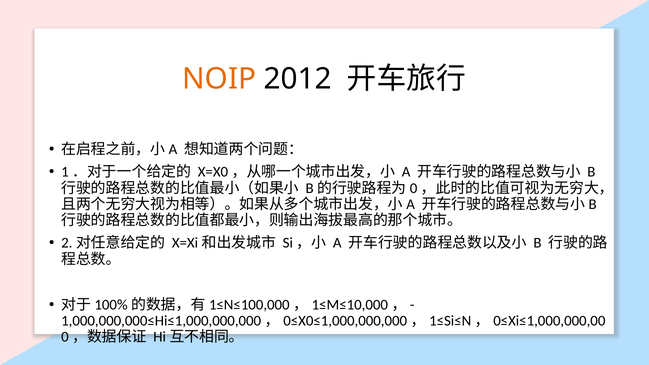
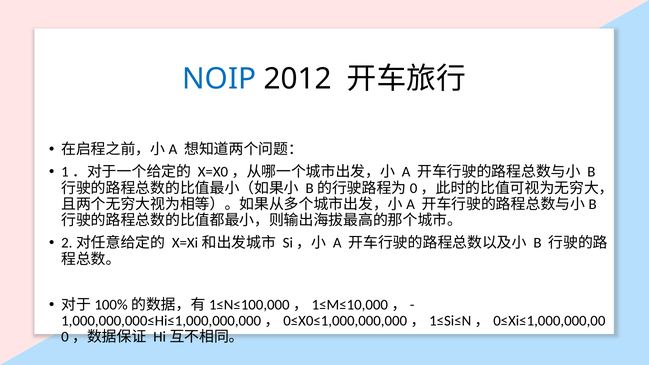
NOIP colour: orange -> blue
